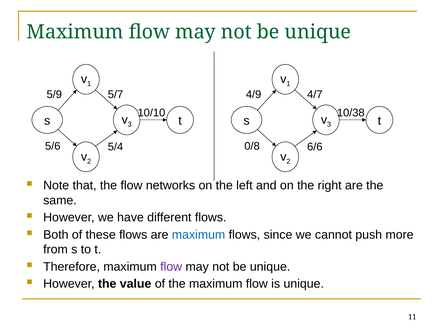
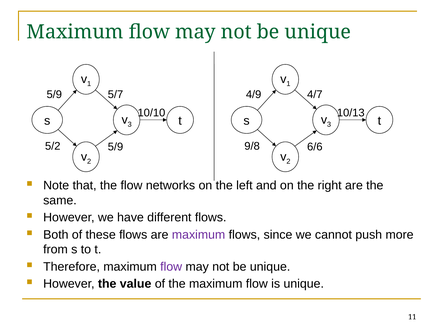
10/38: 10/38 -> 10/13
5/6: 5/6 -> 5/2
0/8: 0/8 -> 9/8
5/4 at (115, 147): 5/4 -> 5/9
maximum at (199, 235) colour: blue -> purple
